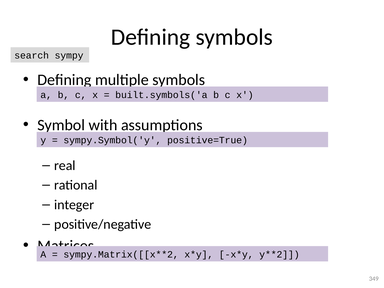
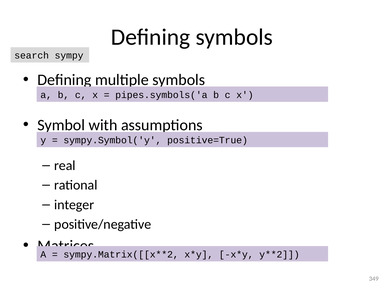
built.symbols('a: built.symbols('a -> pipes.symbols('a
